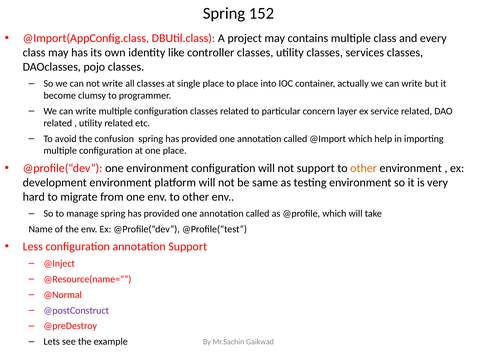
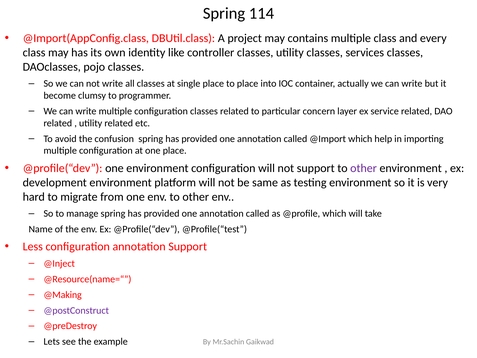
152: 152 -> 114
other at (364, 168) colour: orange -> purple
@Normal: @Normal -> @Making
